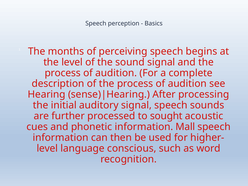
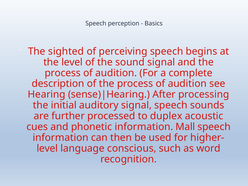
months: months -> sighted
sought: sought -> duplex
